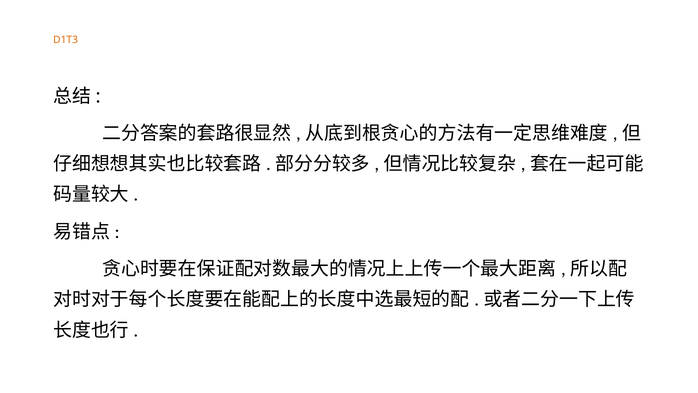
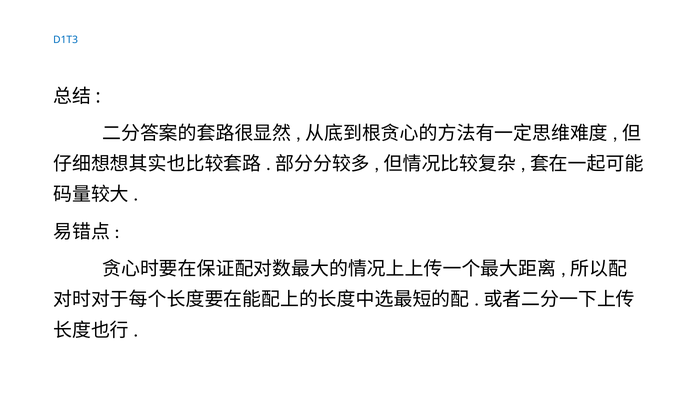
D1T3 colour: orange -> blue
